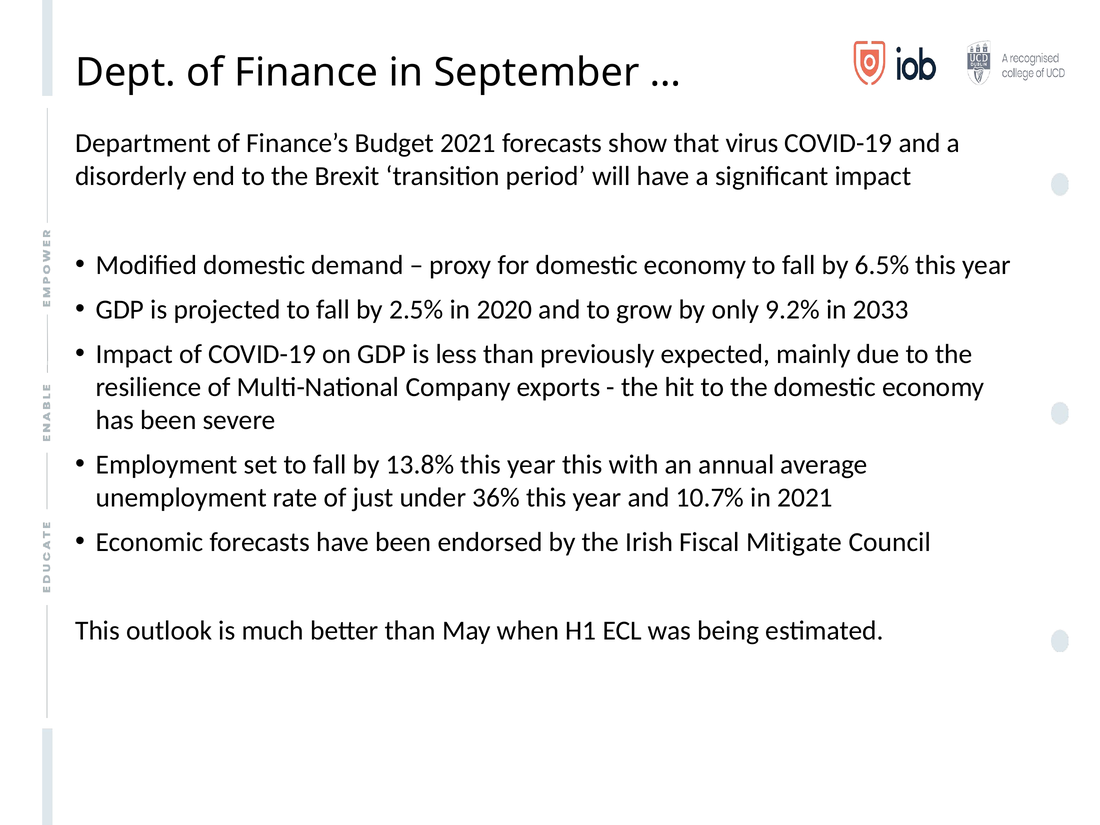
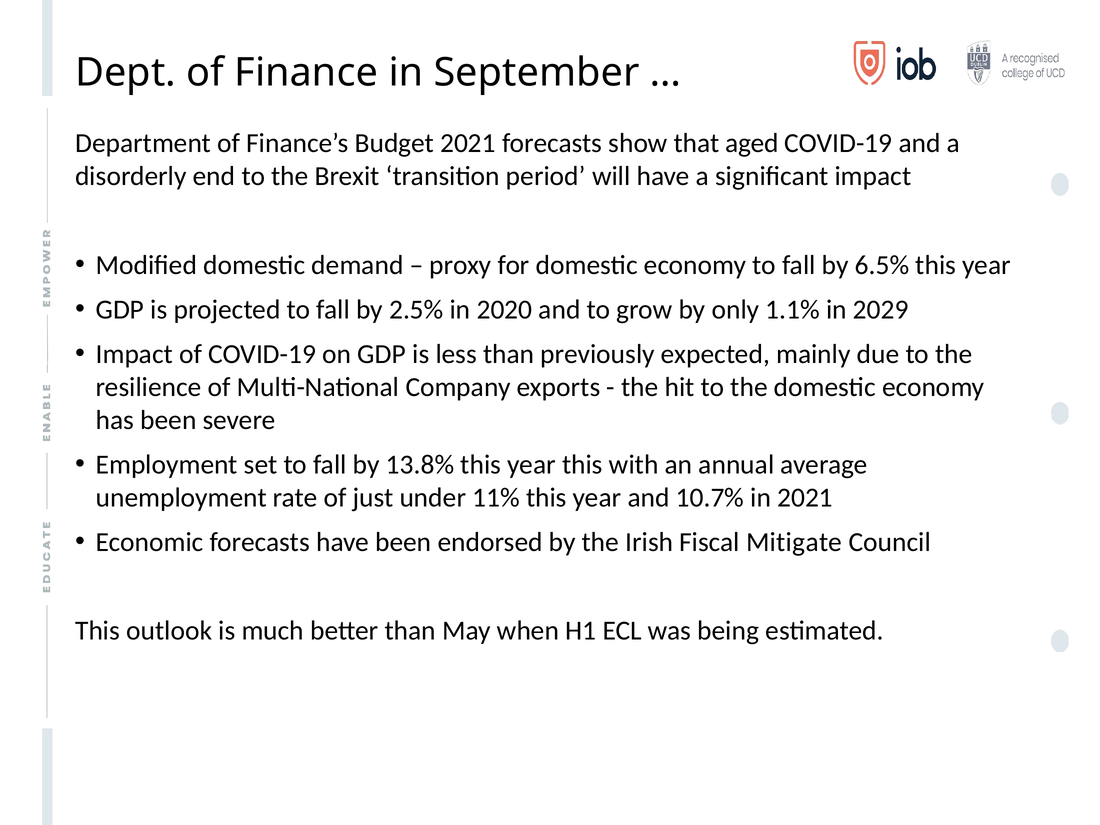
virus: virus -> aged
9.2%: 9.2% -> 1.1%
2033: 2033 -> 2029
36%: 36% -> 11%
